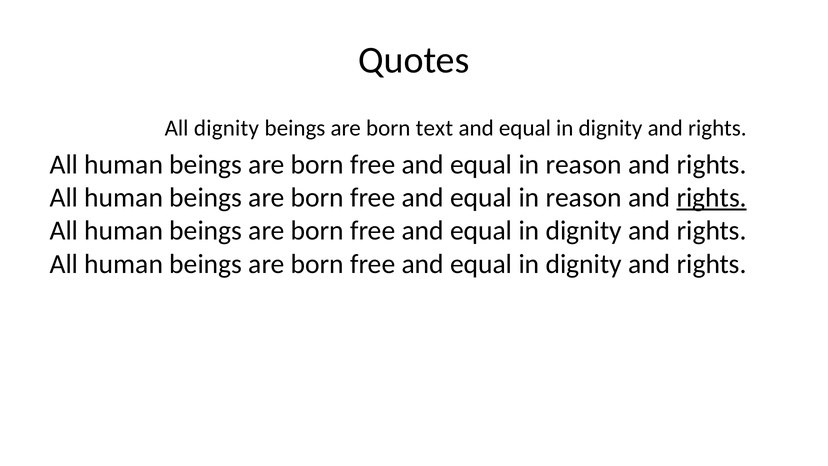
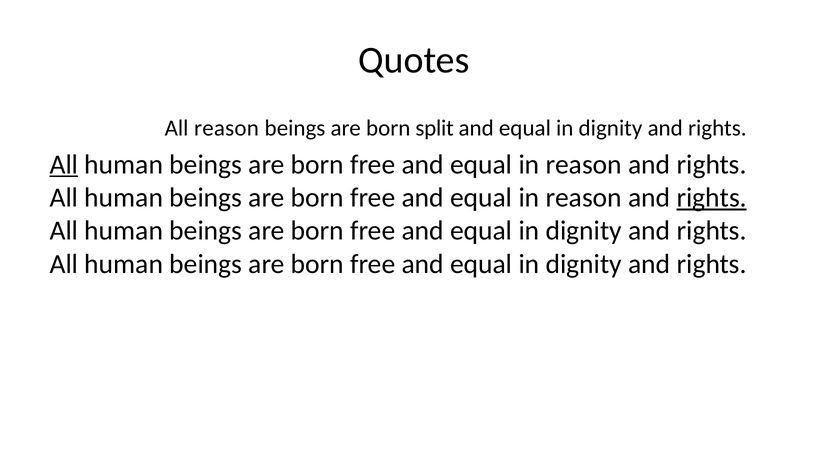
All dignity: dignity -> reason
text: text -> split
All at (64, 164) underline: none -> present
